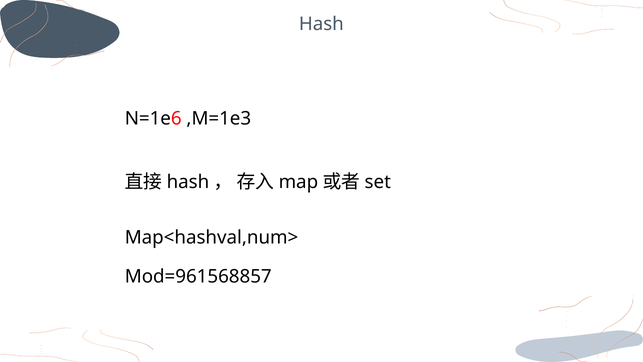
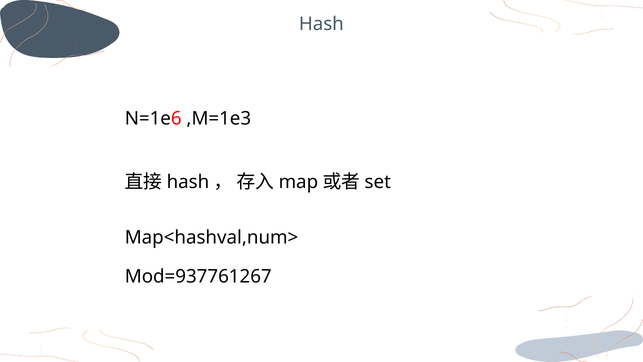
Mod=961568857: Mod=961568857 -> Mod=937761267
